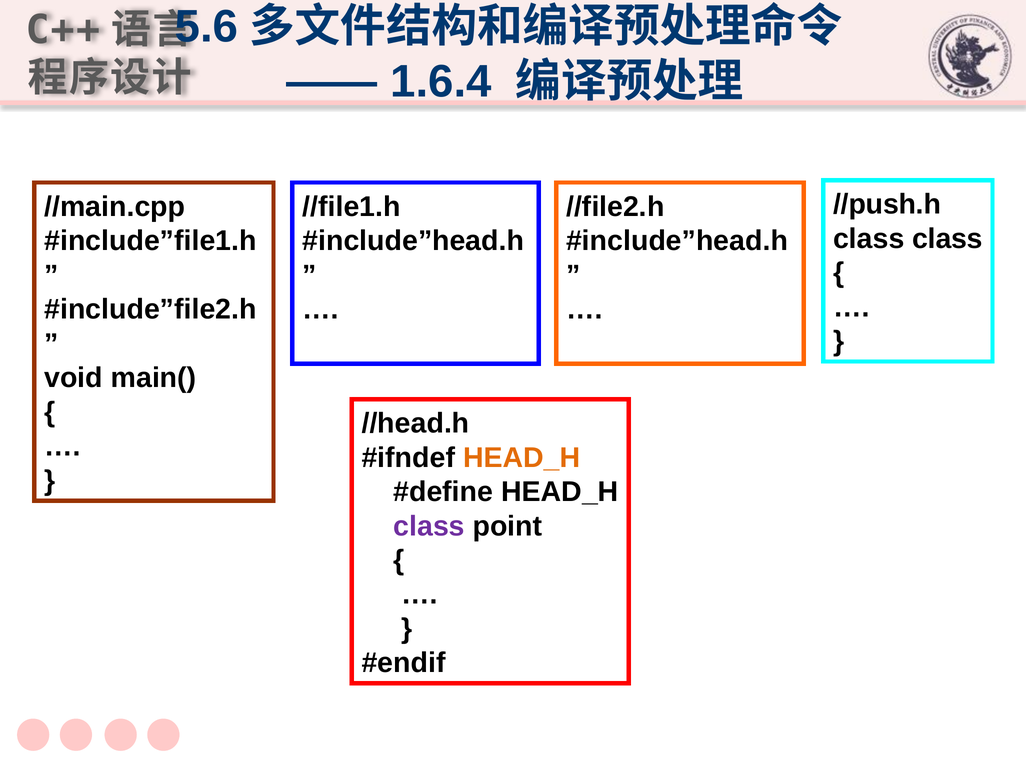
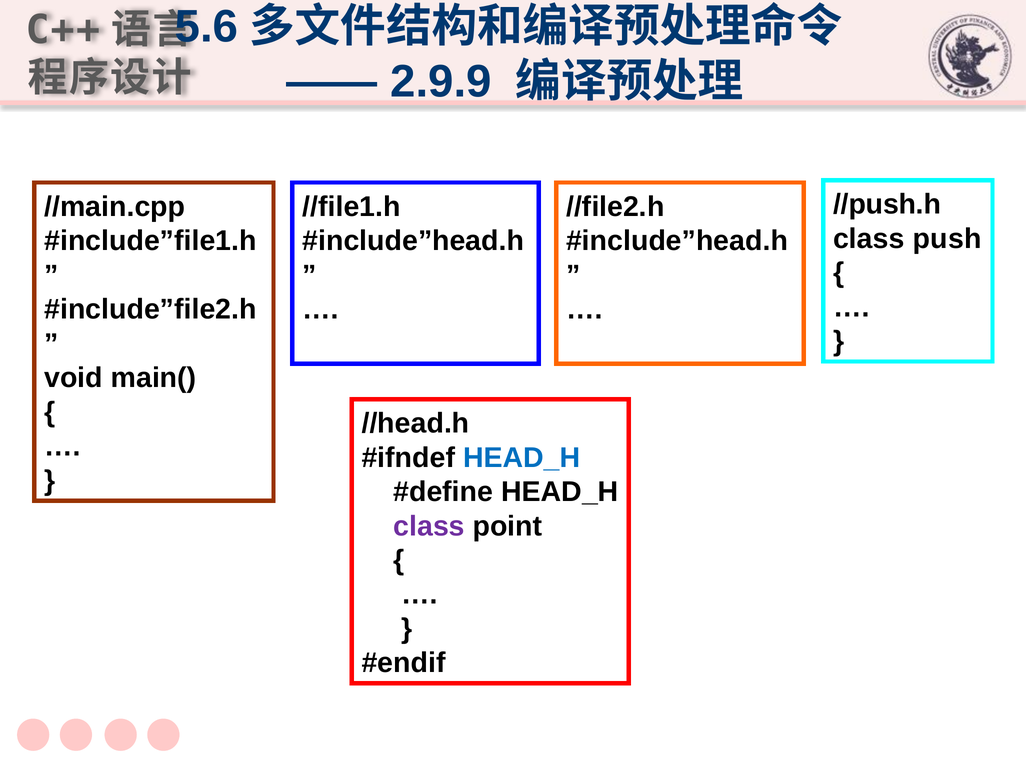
1.6.4: 1.6.4 -> 2.9.9
class class: class -> push
HEAD_H at (522, 457) colour: orange -> blue
